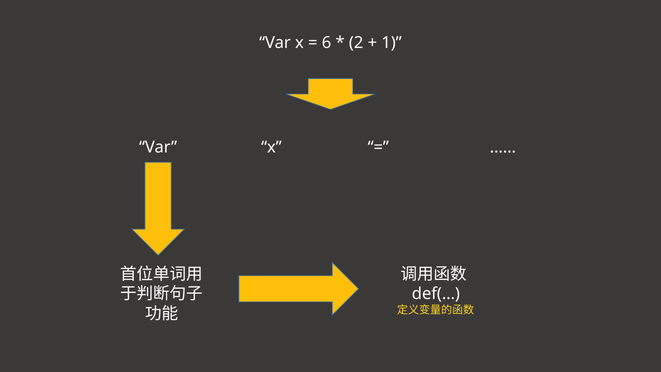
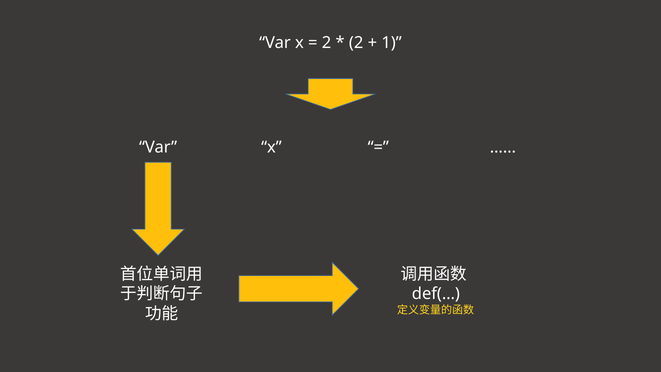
6 at (327, 43): 6 -> 2
